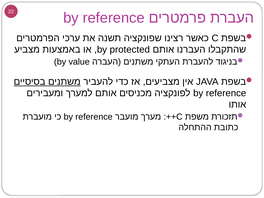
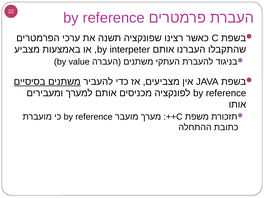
protected: protected -> interpeter
